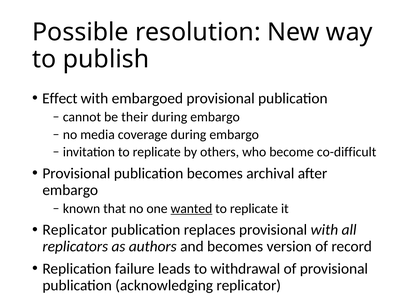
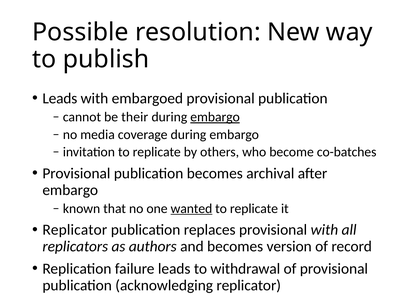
Effect at (60, 98): Effect -> Leads
embargo at (215, 117) underline: none -> present
co-difficult: co-difficult -> co-batches
